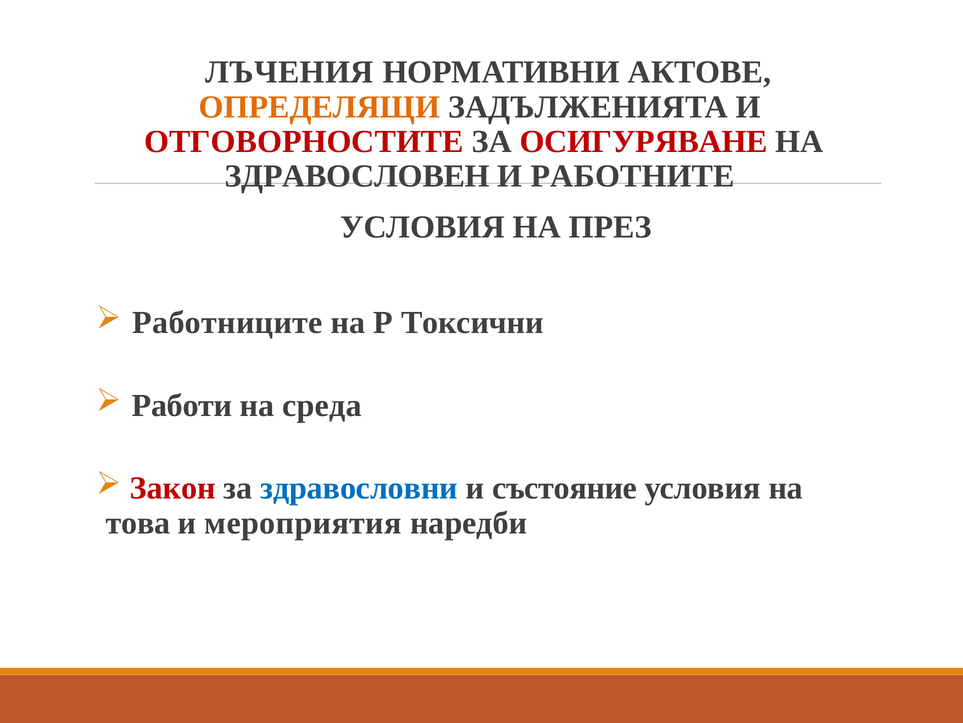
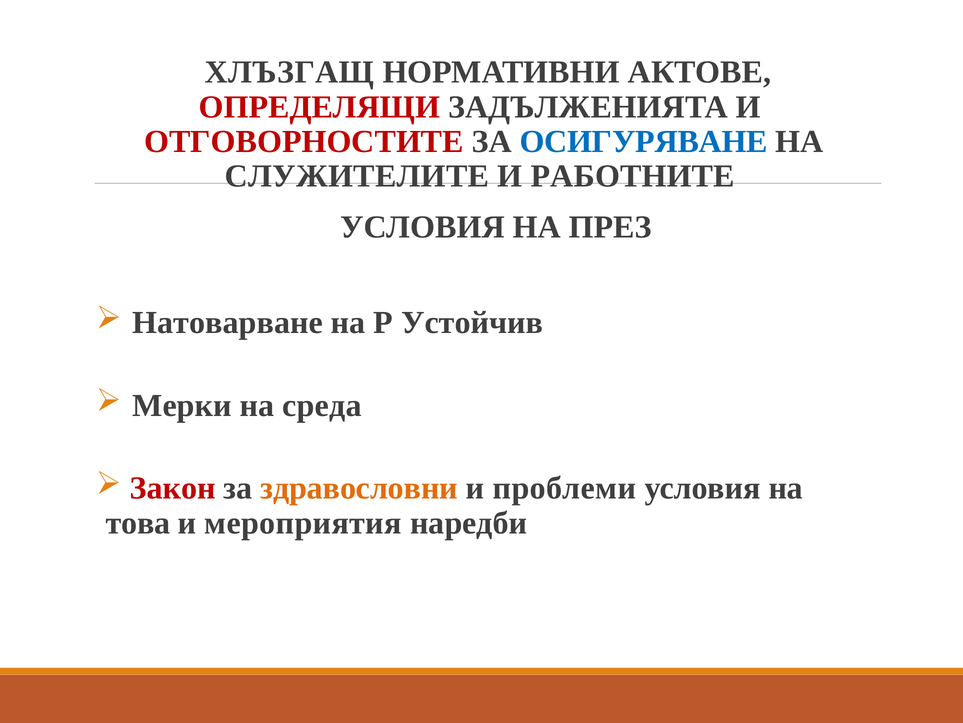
ЛЪЧЕНИЯ: ЛЪЧЕНИЯ -> ХЛЪЗГАЩ
ОПРЕДЕЛЯЩИ colour: orange -> red
ОСИГУРЯВАНЕ colour: red -> blue
ЗДРАВОСЛОВЕН: ЗДРАВОСЛОВЕН -> СЛУЖИТЕЛИТЕ
Работниците: Работниците -> Натоварване
Токсични: Токсични -> Устойчив
Работи: Работи -> Мерки
здравословни colour: blue -> orange
състояние: състояние -> проблеми
